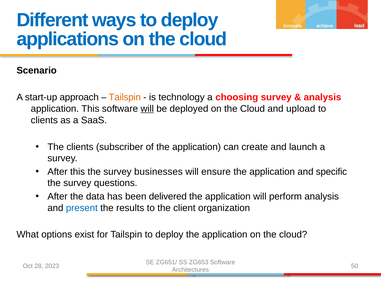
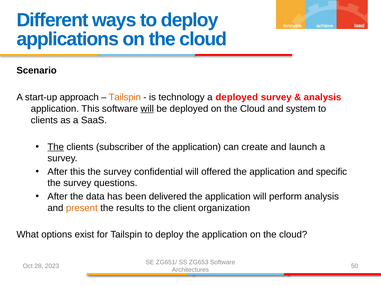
a choosing: choosing -> deployed
upload: upload -> system
The at (56, 147) underline: none -> present
businesses: businesses -> confidential
ensure: ensure -> offered
present colour: blue -> orange
